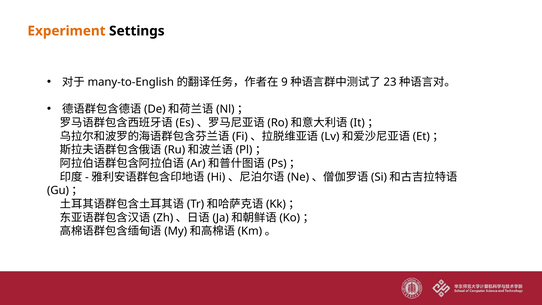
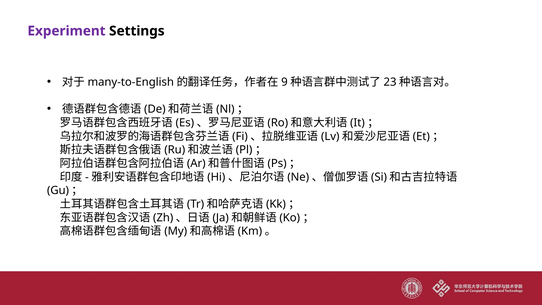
Experiment colour: orange -> purple
